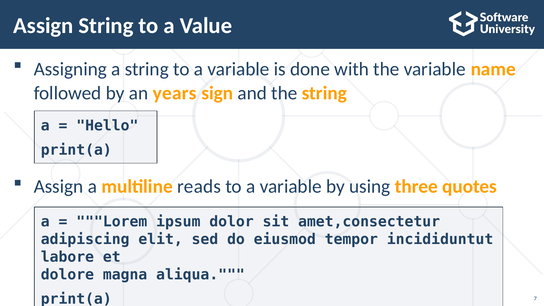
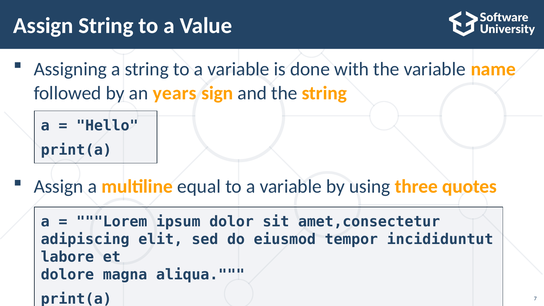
reads: reads -> equal
